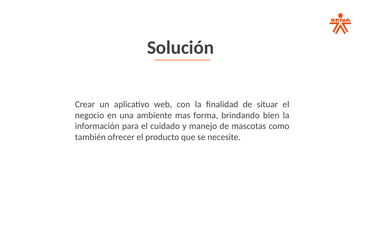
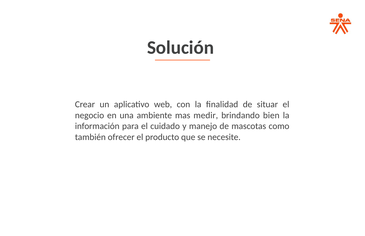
forma: forma -> medir
